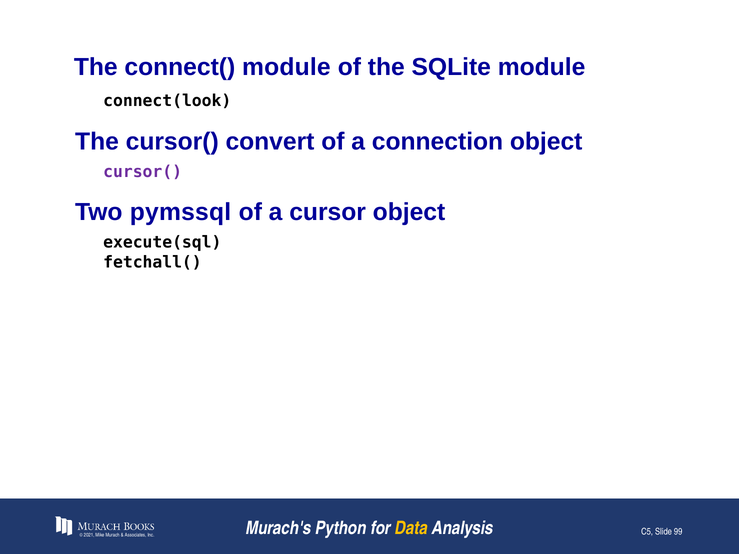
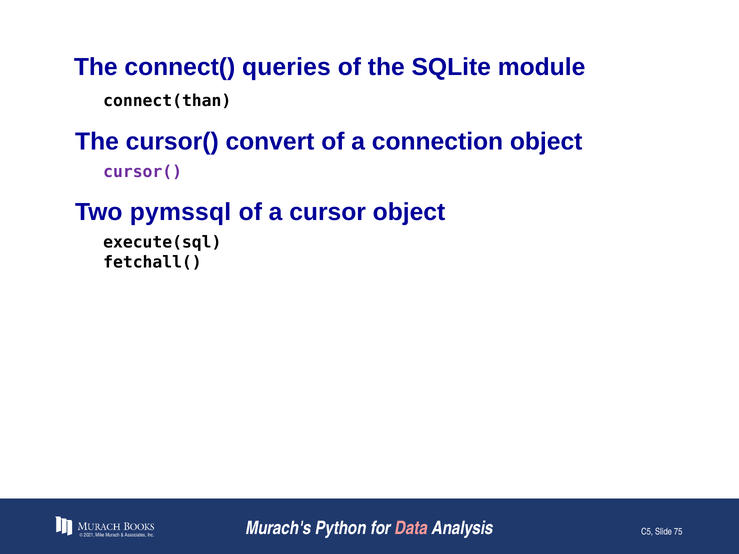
connect( module: module -> queries
connect(look: connect(look -> connect(than
Data colour: yellow -> pink
99: 99 -> 75
